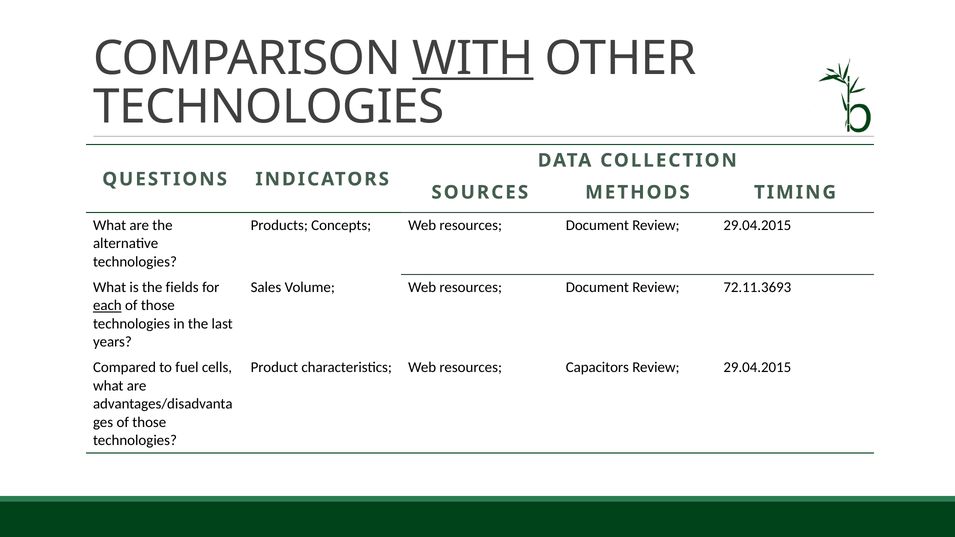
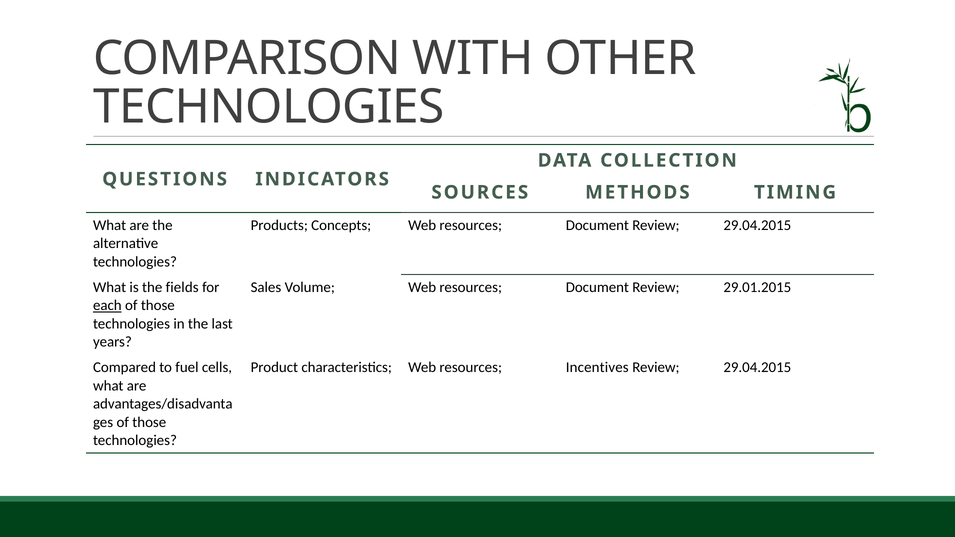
WITH underline: present -> none
72.11.3693: 72.11.3693 -> 29.01.2015
Capacitors: Capacitors -> Incentives
